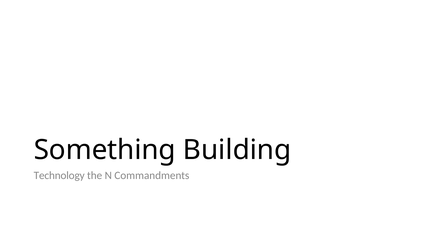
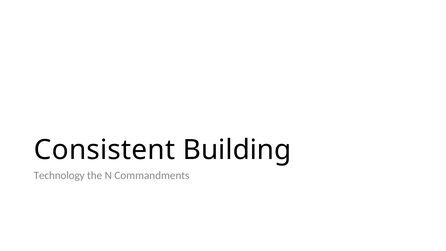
Something: Something -> Consistent
